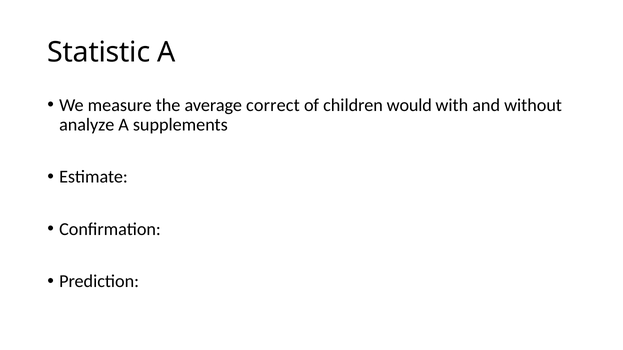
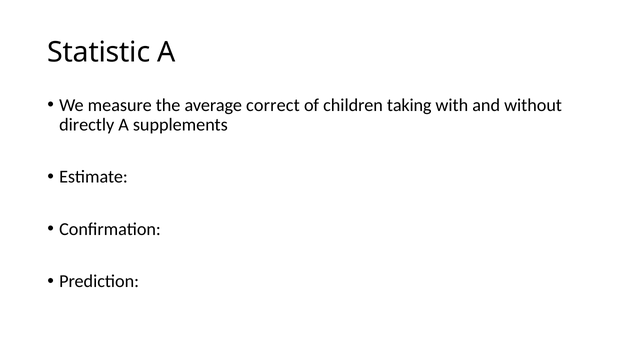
would: would -> taking
analyze: analyze -> directly
